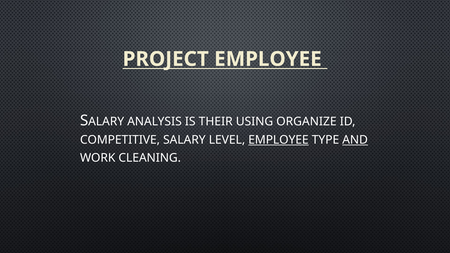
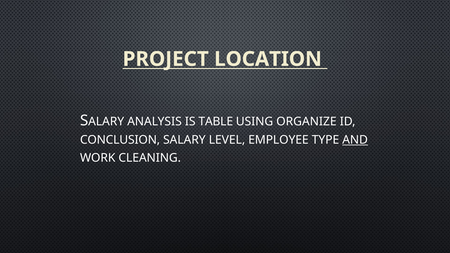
PROJECT EMPLOYEE: EMPLOYEE -> LOCATION
THEIR: THEIR -> TABLE
COMPETITIVE: COMPETITIVE -> CONCLUSION
EMPLOYEE at (278, 140) underline: present -> none
